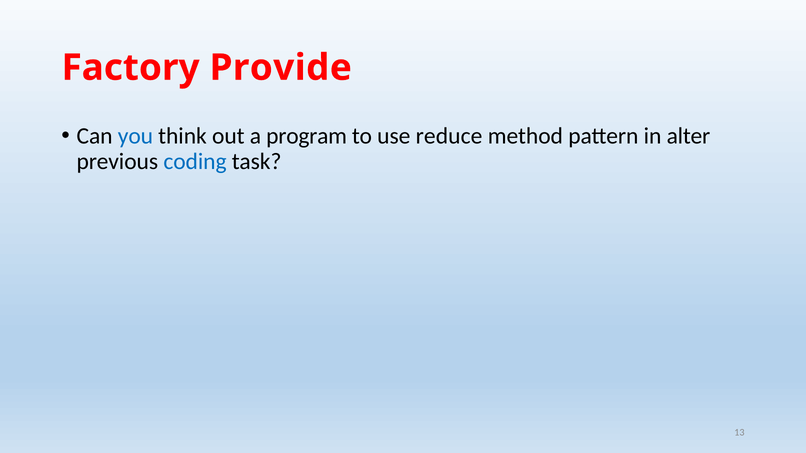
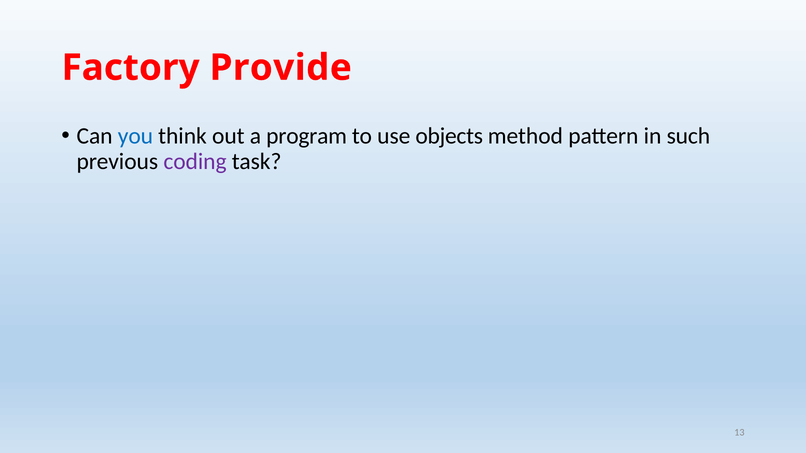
reduce: reduce -> objects
alter: alter -> such
coding colour: blue -> purple
